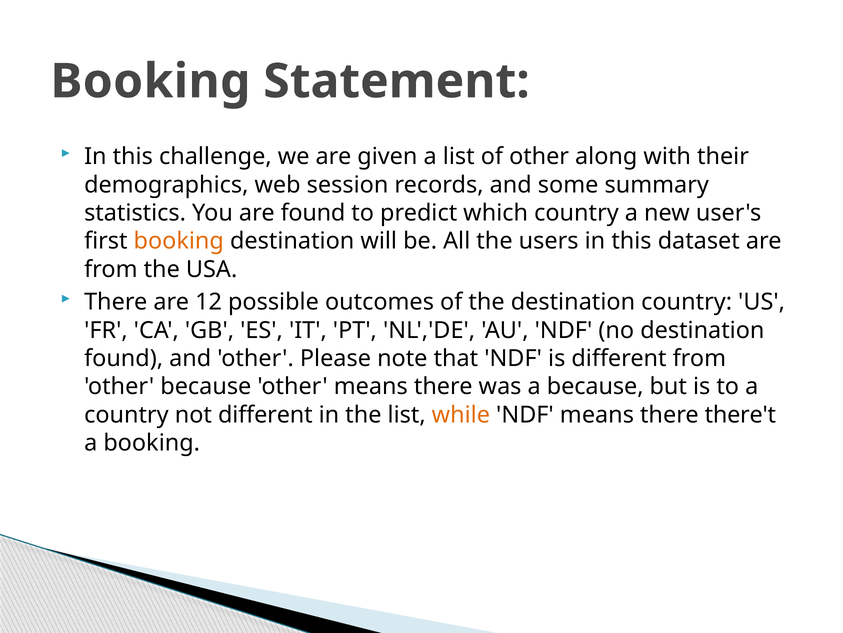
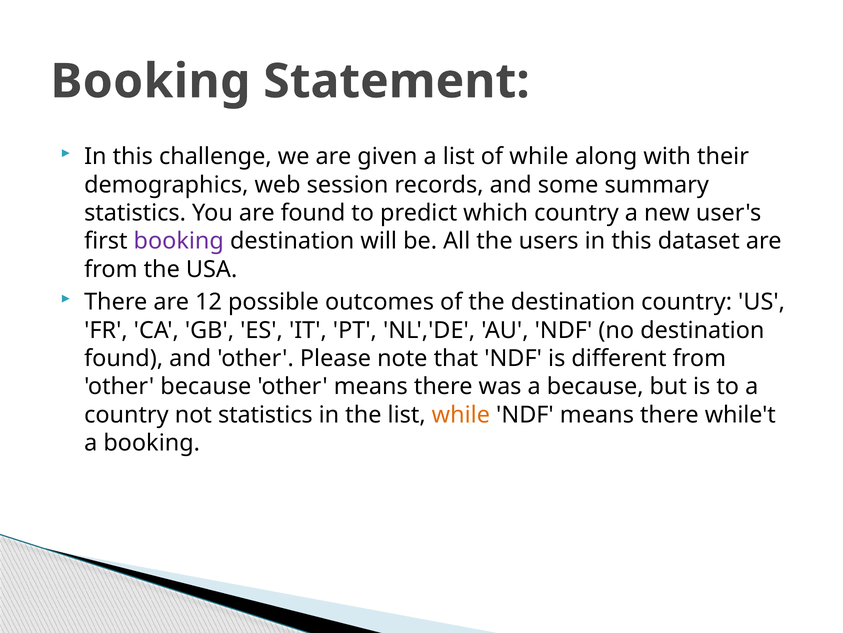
of other: other -> while
booking at (179, 241) colour: orange -> purple
not different: different -> statistics
there't: there't -> while't
